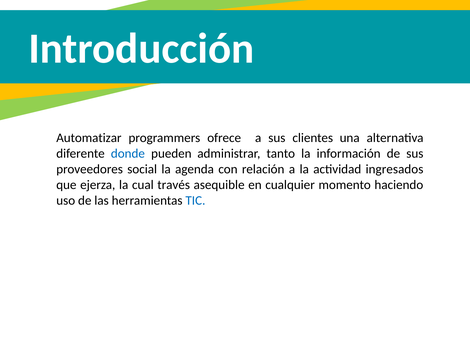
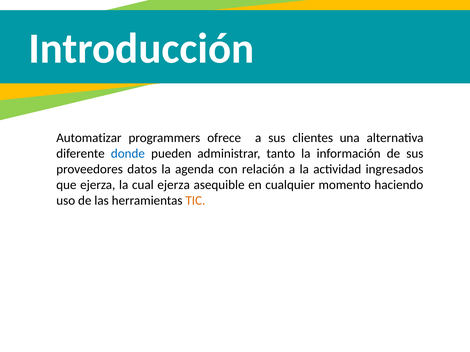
social: social -> datos
cual través: través -> ejerza
TIC colour: blue -> orange
